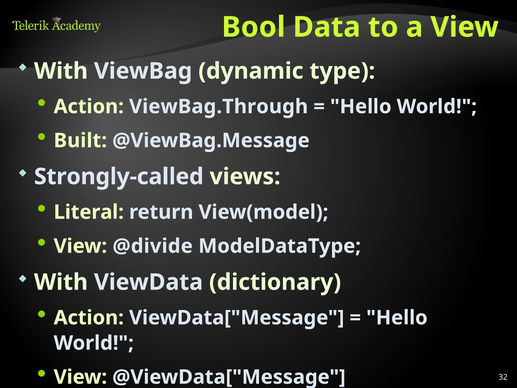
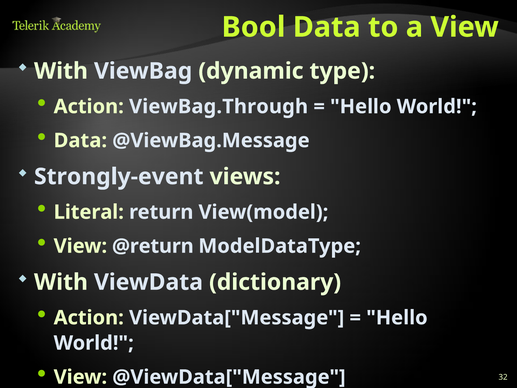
Built at (80, 140): Built -> Data
Strongly-called: Strongly-called -> Strongly-event
@divide: @divide -> @return
